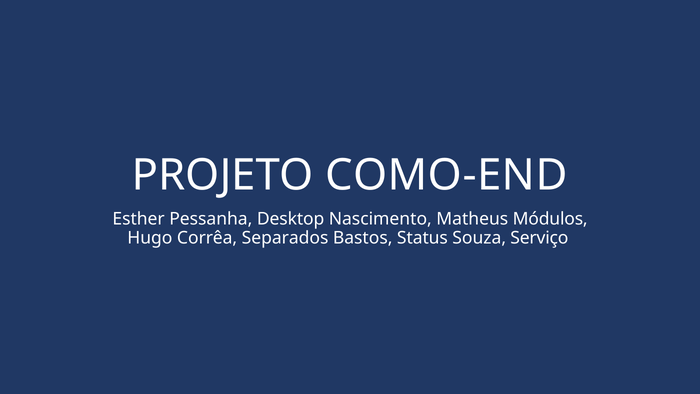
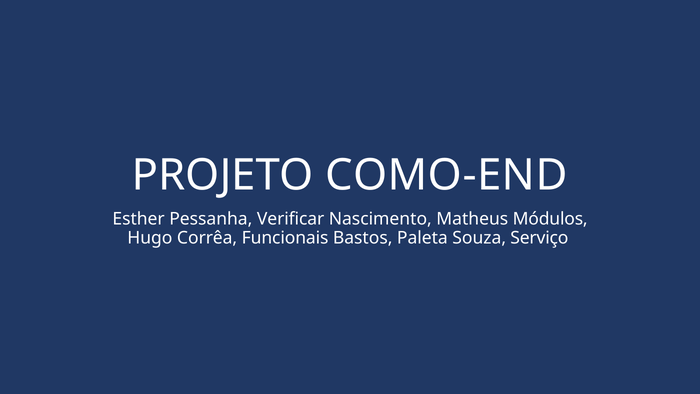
Desktop: Desktop -> Verificar
Separados: Separados -> Funcionais
Status: Status -> Paleta
